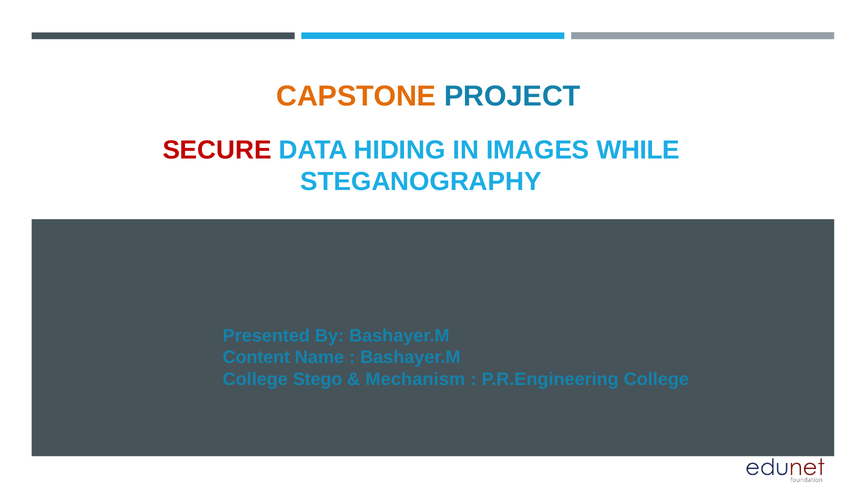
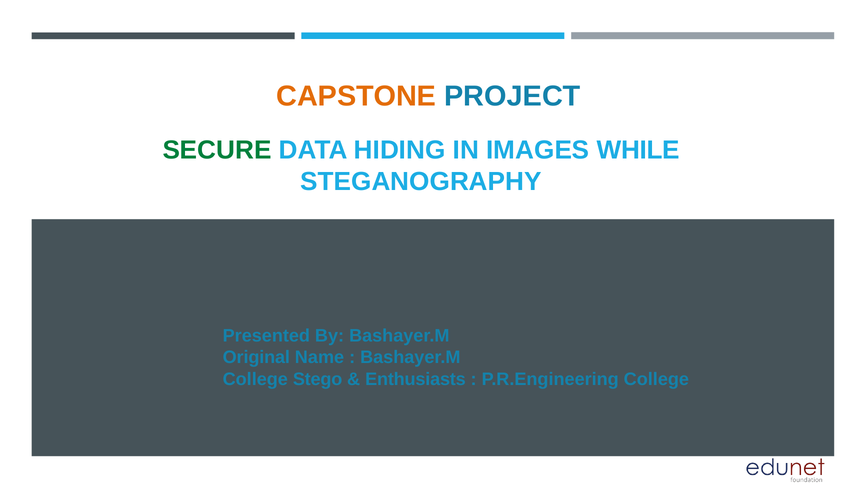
SECURE colour: red -> green
Content: Content -> Original
Mechanism: Mechanism -> Enthusiasts
